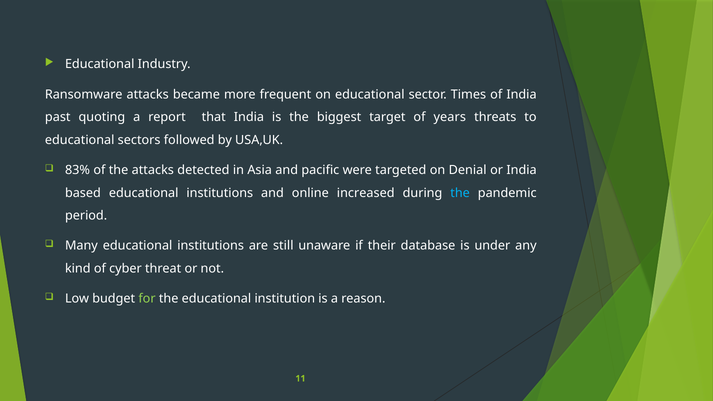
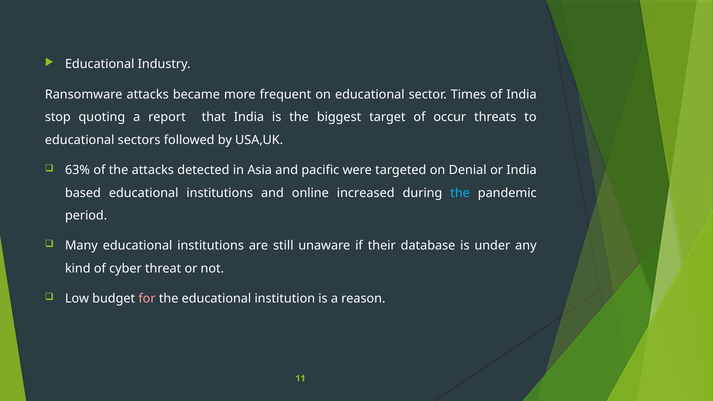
past: past -> stop
years: years -> occur
83%: 83% -> 63%
for colour: light green -> pink
